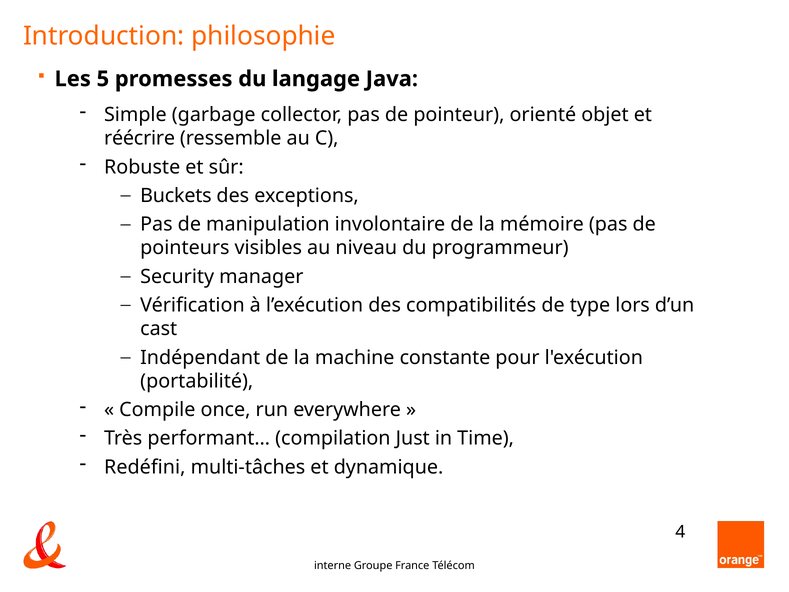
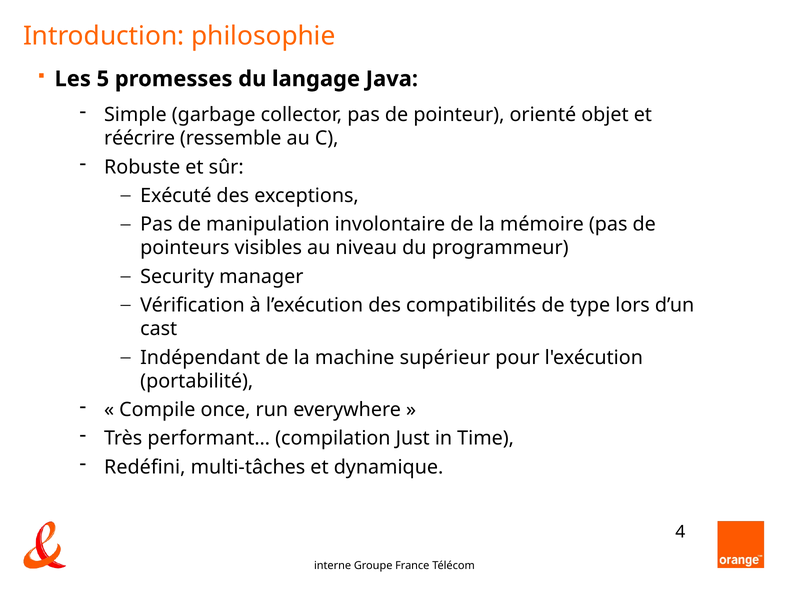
Buckets: Buckets -> Exécuté
constante: constante -> supérieur
